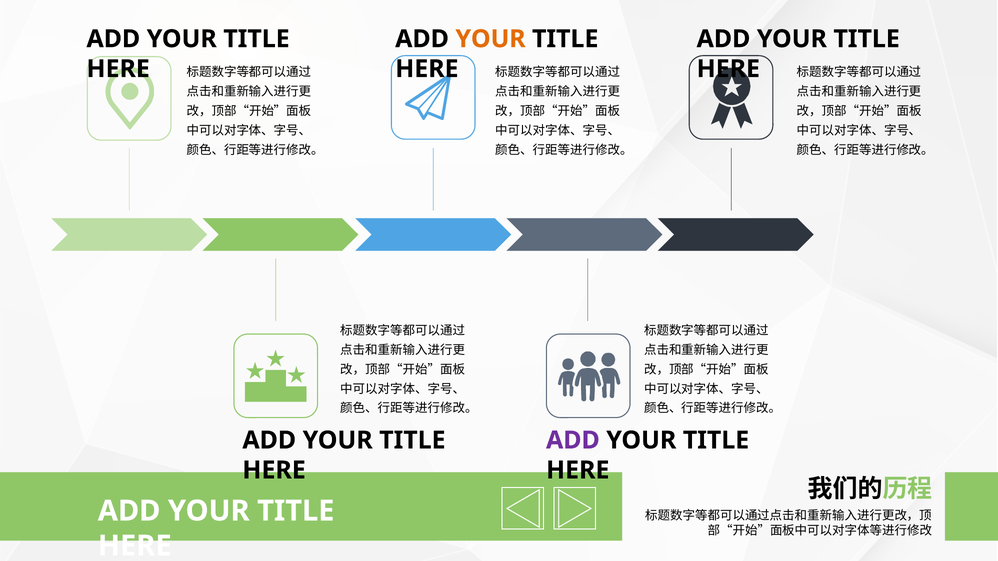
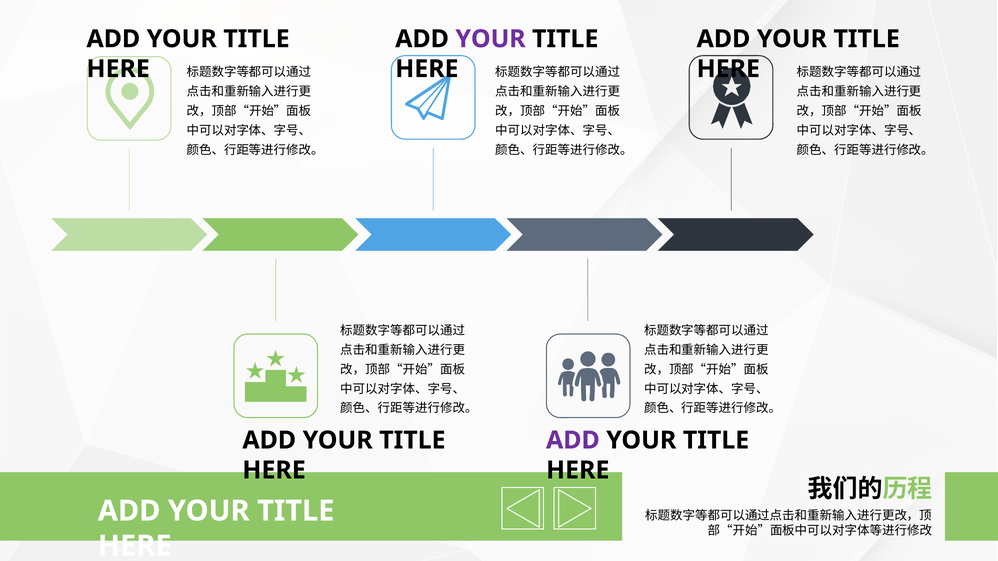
YOUR at (491, 39) colour: orange -> purple
